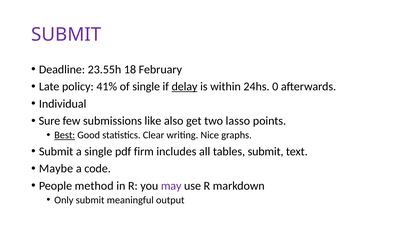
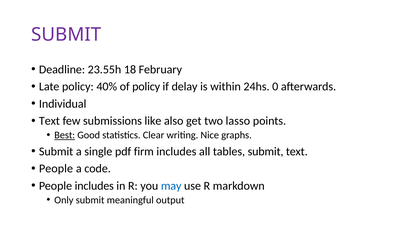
41%: 41% -> 40%
of single: single -> policy
delay underline: present -> none
Sure at (49, 121): Sure -> Text
Maybe at (56, 168): Maybe -> People
People method: method -> includes
may colour: purple -> blue
